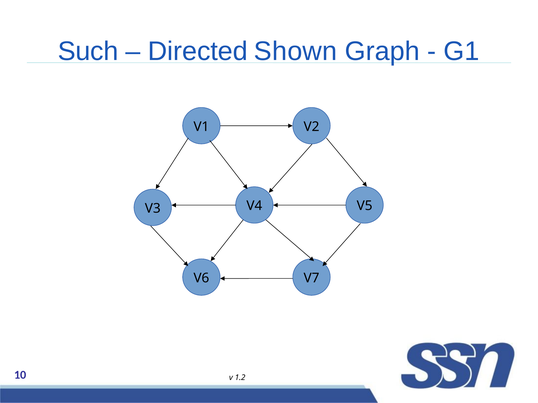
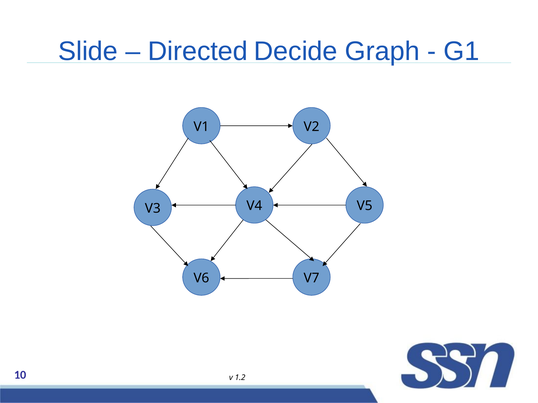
Such: Such -> Slide
Shown: Shown -> Decide
